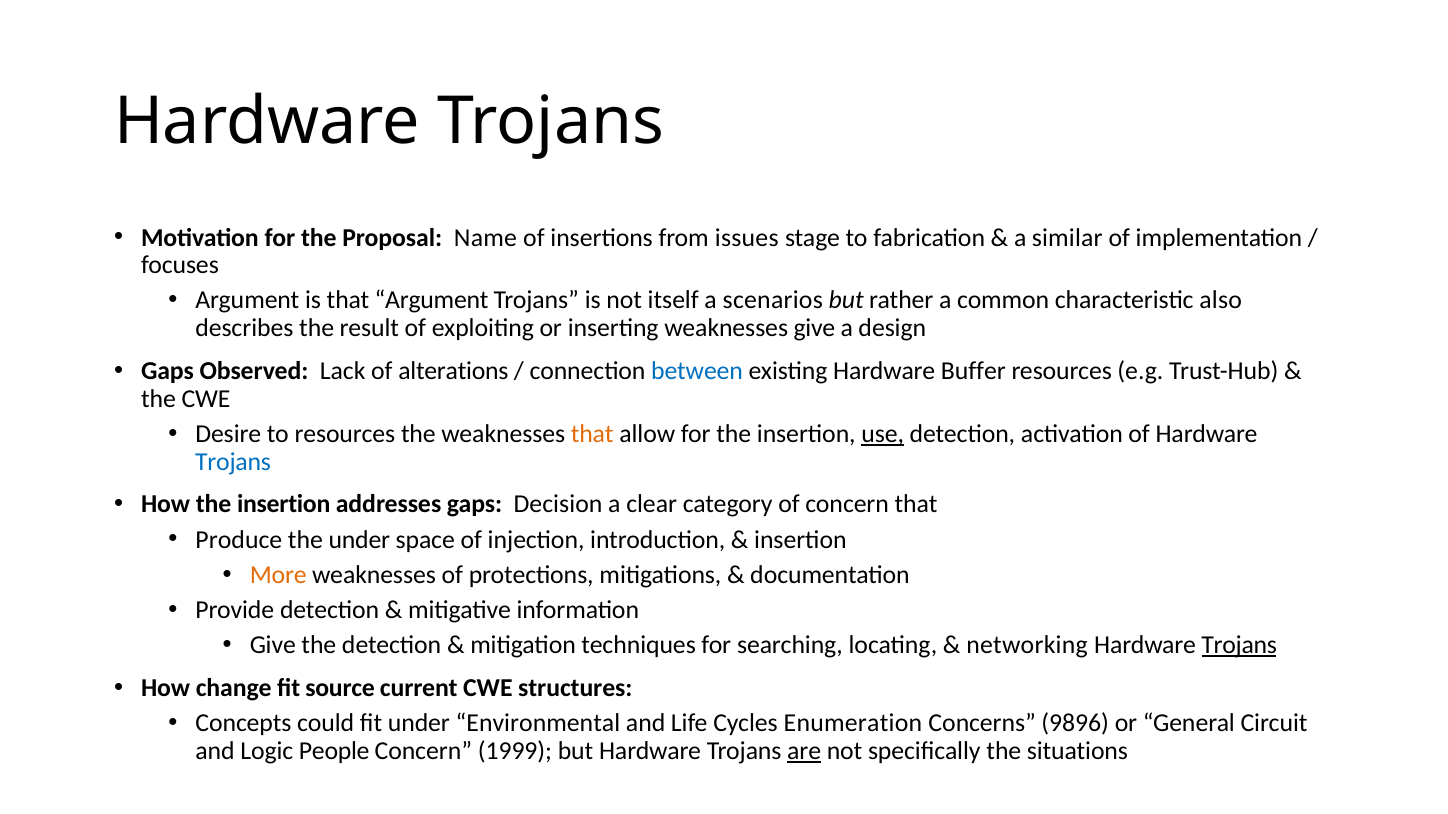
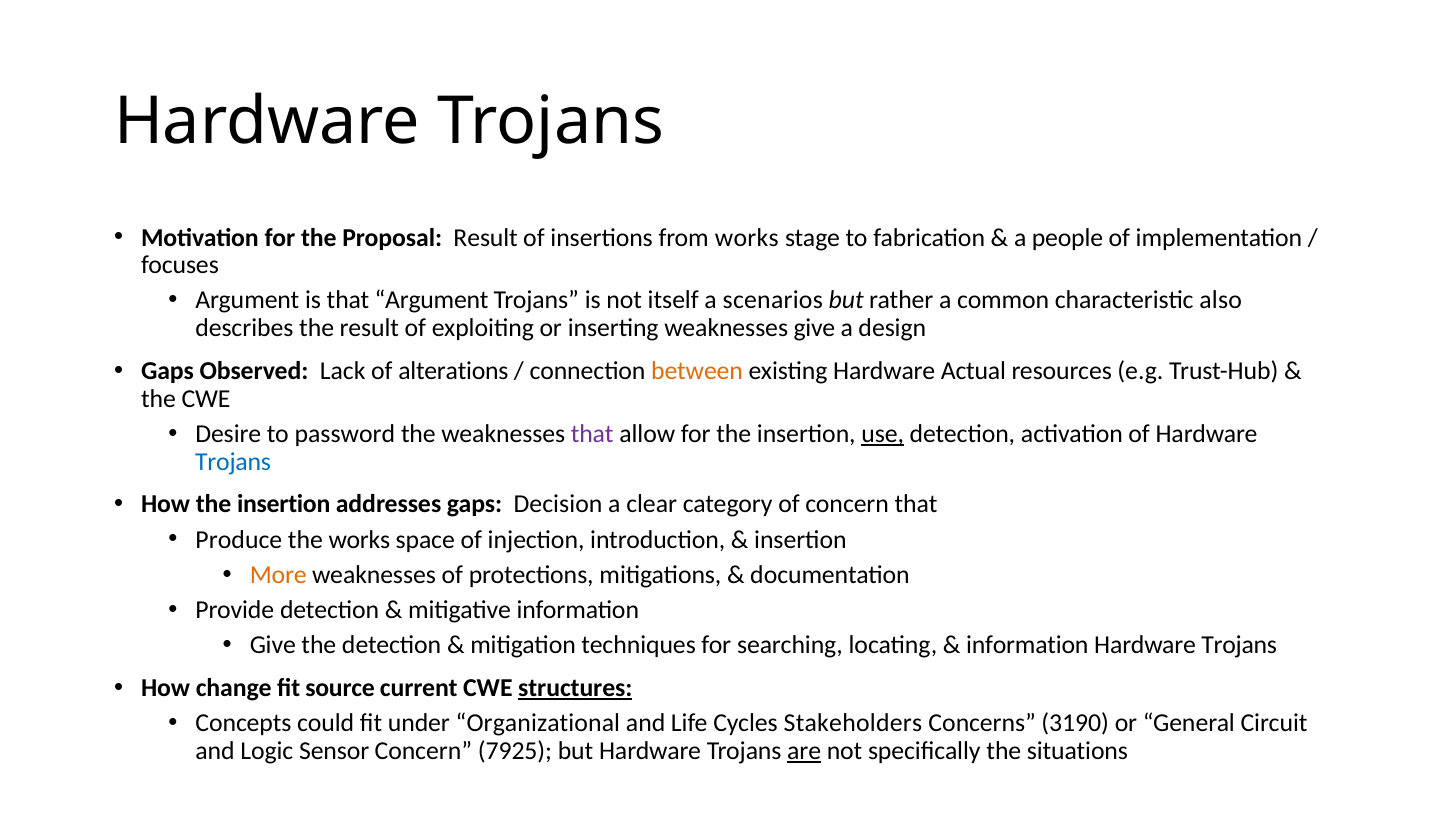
Proposal Name: Name -> Result
from issues: issues -> works
similar: similar -> people
between colour: blue -> orange
Buffer: Buffer -> Actual
to resources: resources -> password
that at (592, 434) colour: orange -> purple
the under: under -> works
networking at (1027, 646): networking -> information
Trojans at (1239, 646) underline: present -> none
structures underline: none -> present
Environmental: Environmental -> Organizational
Enumeration: Enumeration -> Stakeholders
9896: 9896 -> 3190
People: People -> Sensor
1999: 1999 -> 7925
